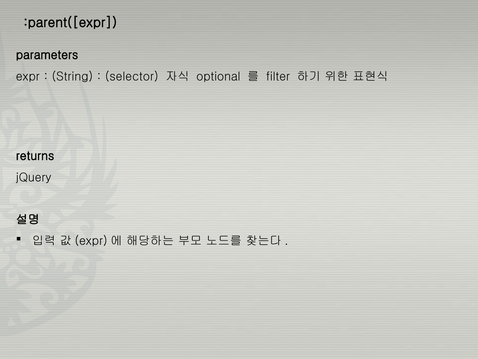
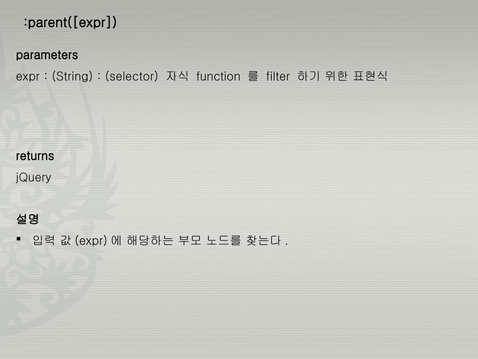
optional: optional -> function
